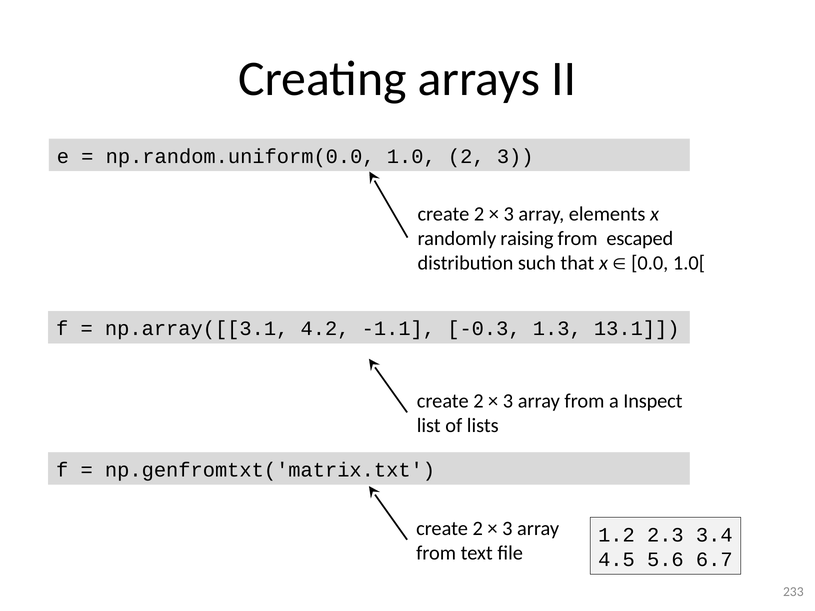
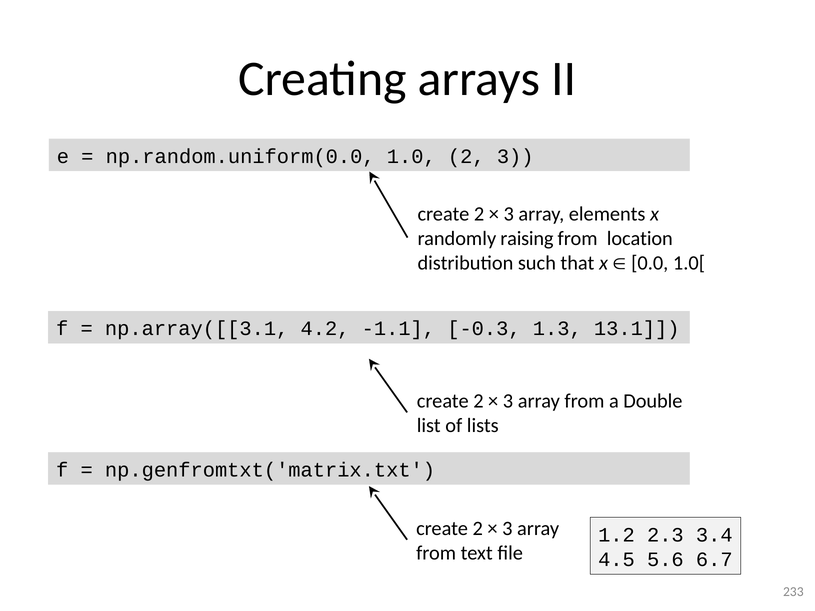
escaped: escaped -> location
Inspect: Inspect -> Double
